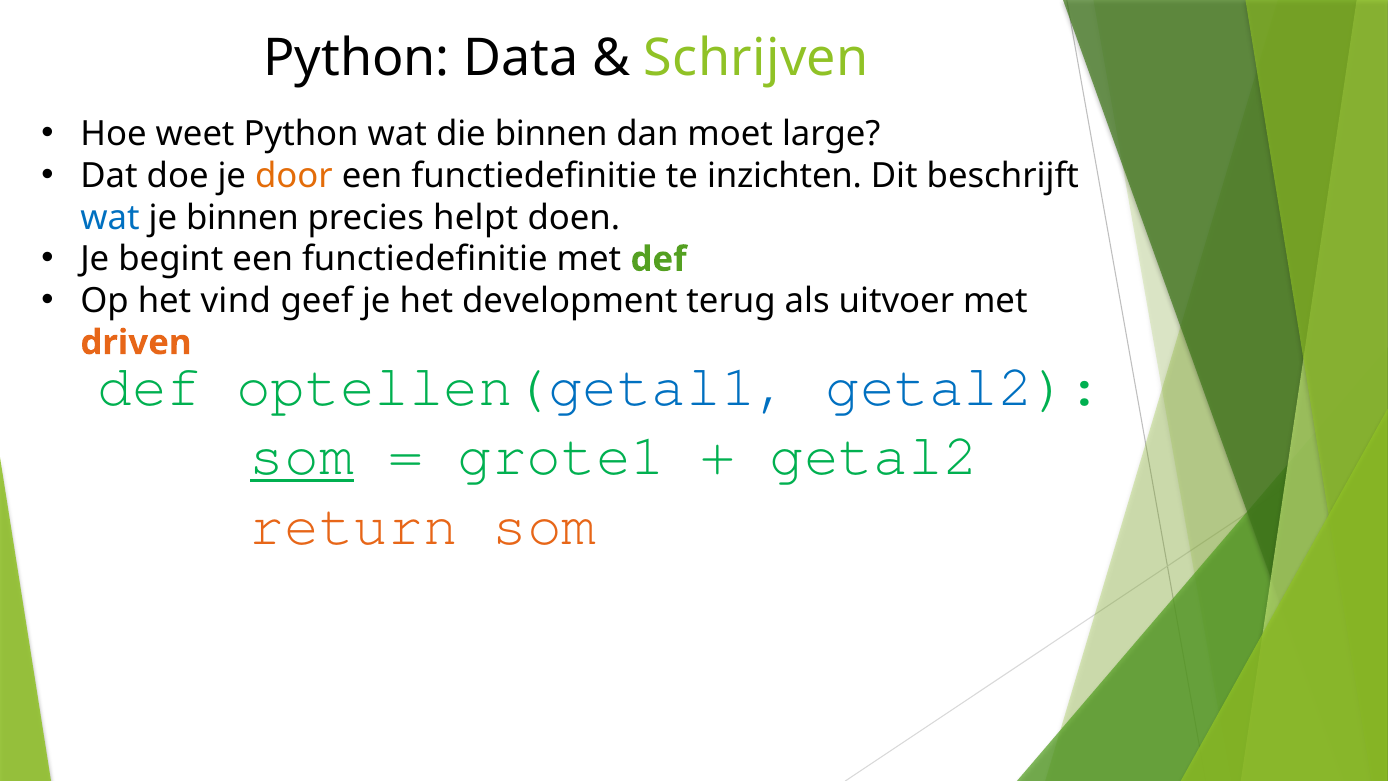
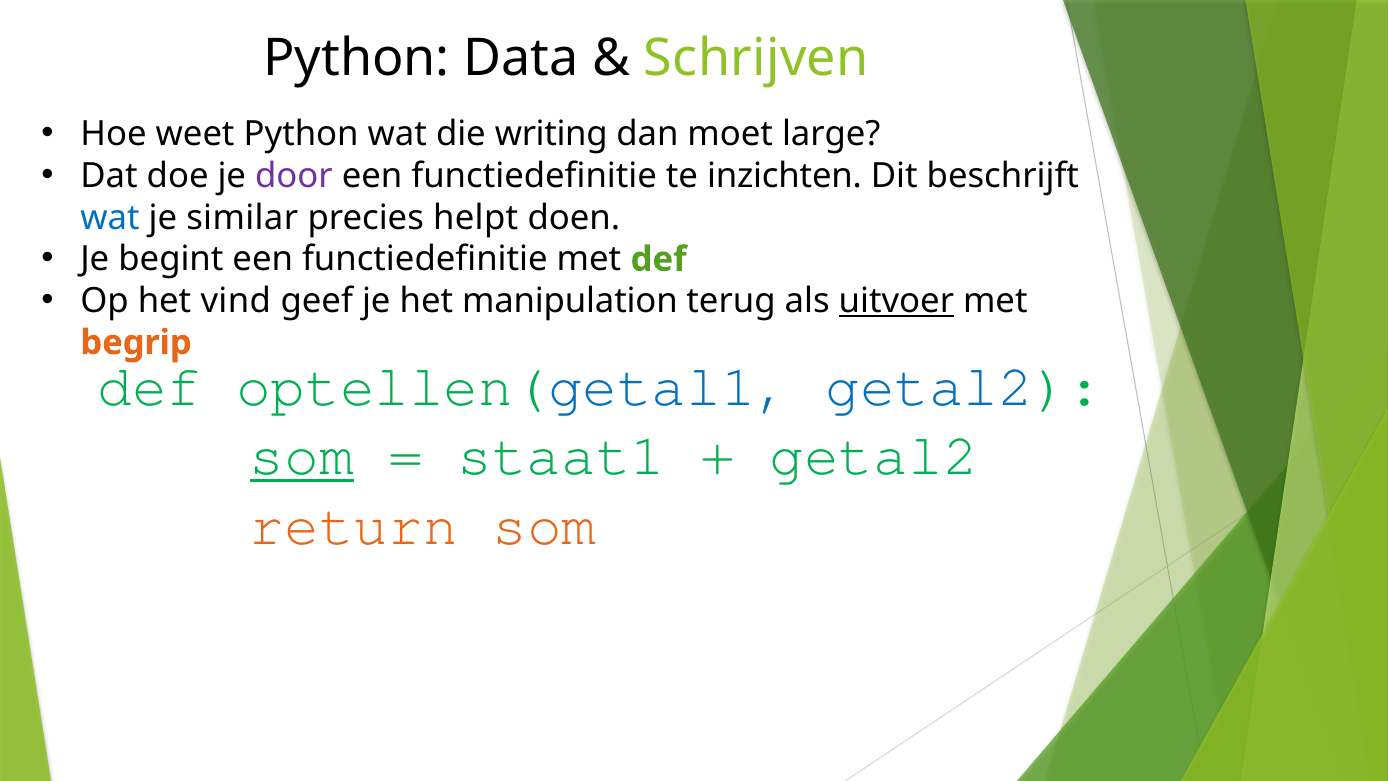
die binnen: binnen -> writing
door colour: orange -> purple
je binnen: binnen -> similar
development: development -> manipulation
uitvoer underline: none -> present
driven: driven -> begrip
grote1: grote1 -> staat1
